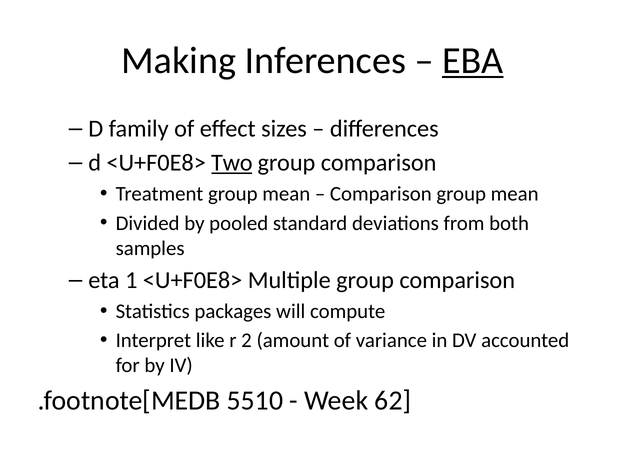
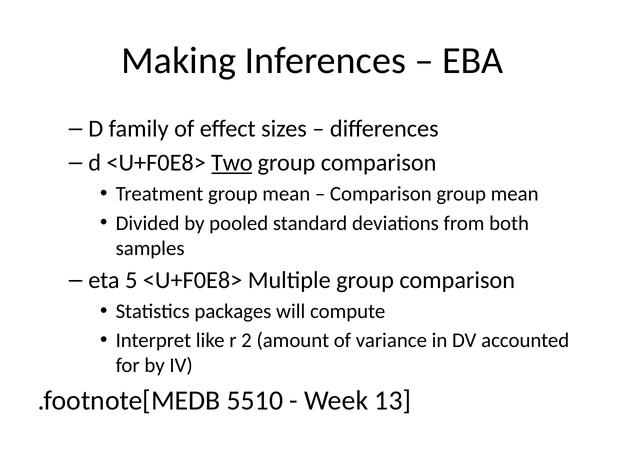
EBA underline: present -> none
1: 1 -> 5
62: 62 -> 13
